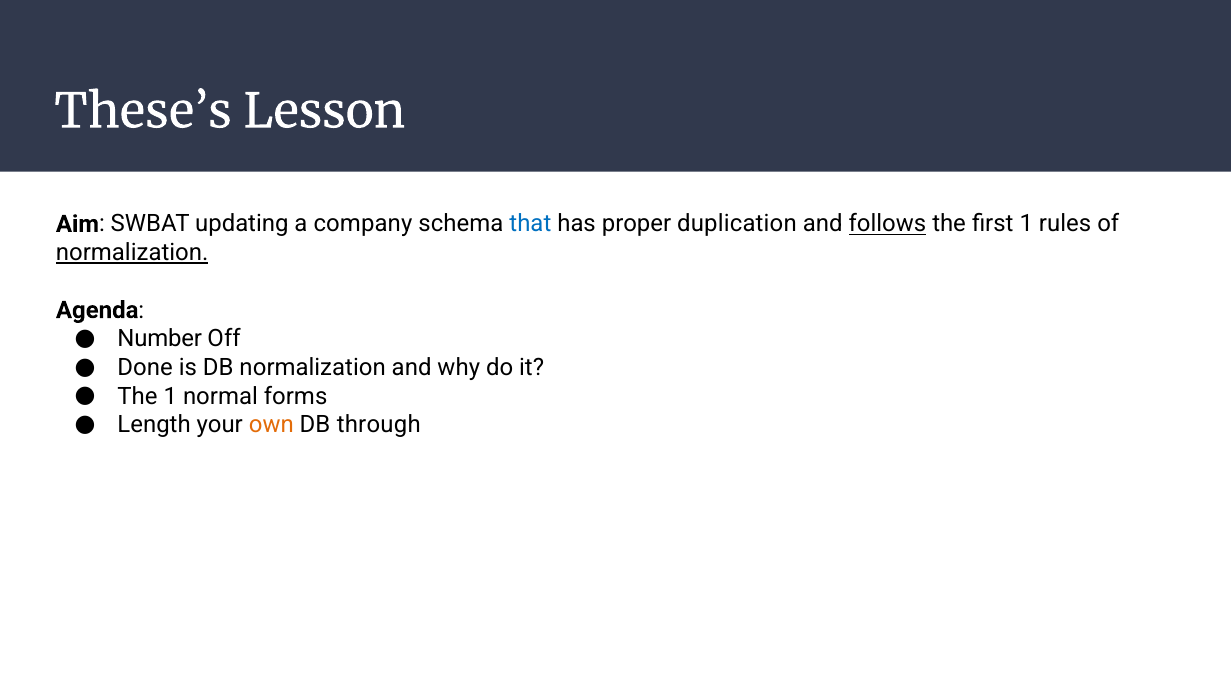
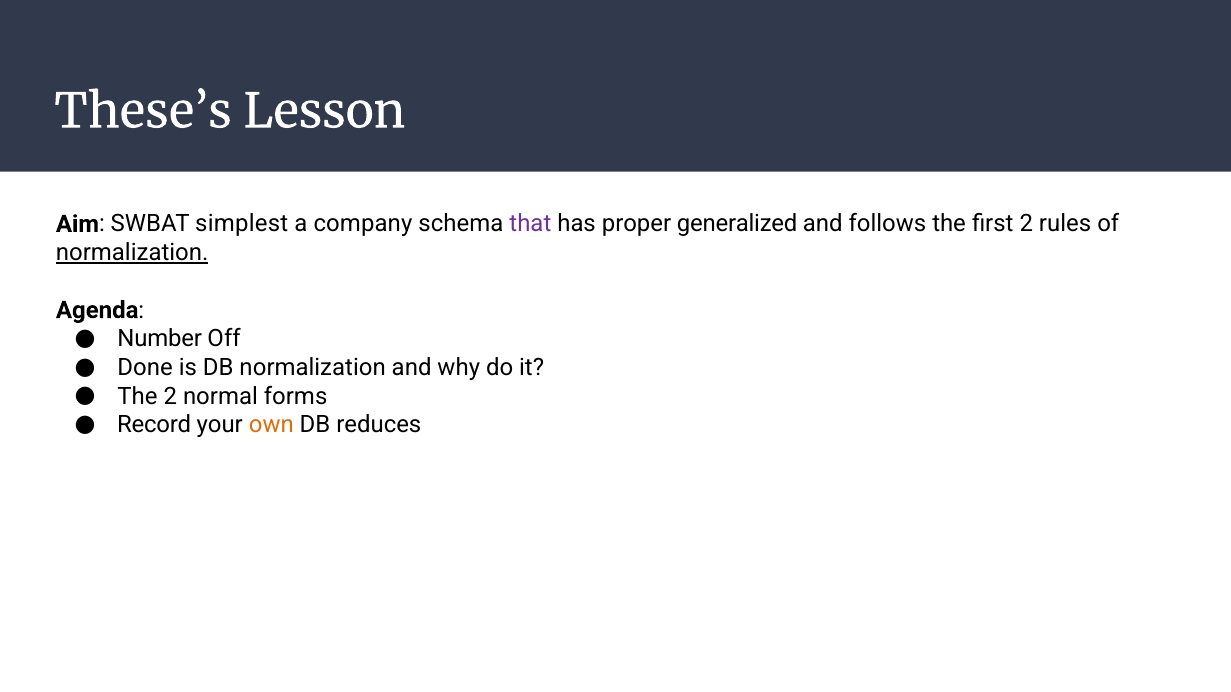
updating: updating -> simplest
that colour: blue -> purple
duplication: duplication -> generalized
follows underline: present -> none
first 1: 1 -> 2
The 1: 1 -> 2
Length: Length -> Record
through: through -> reduces
